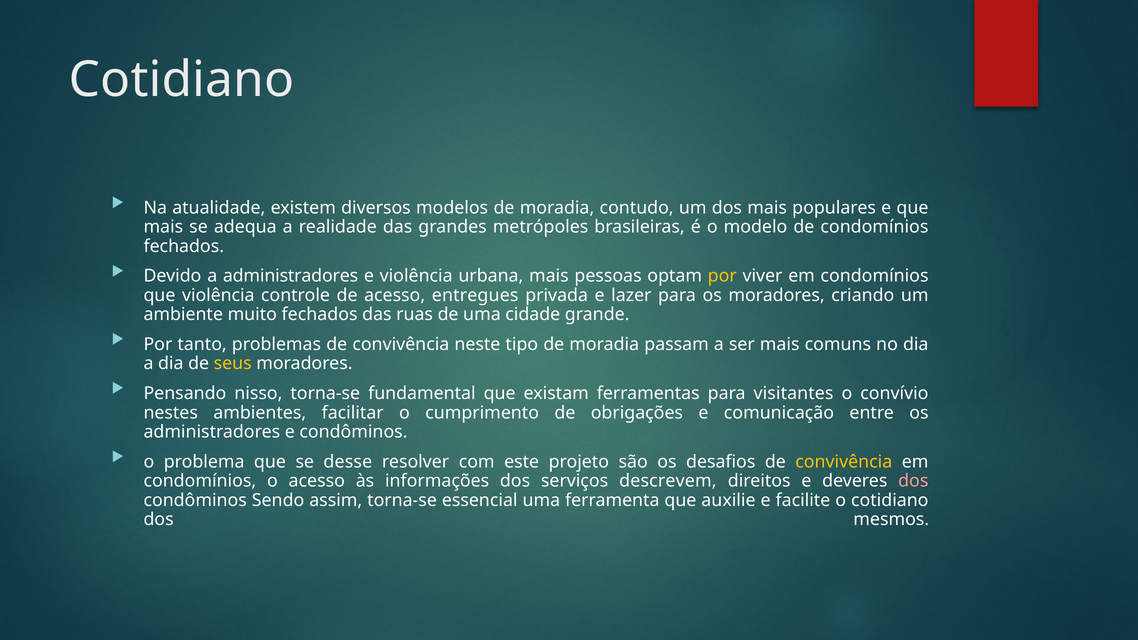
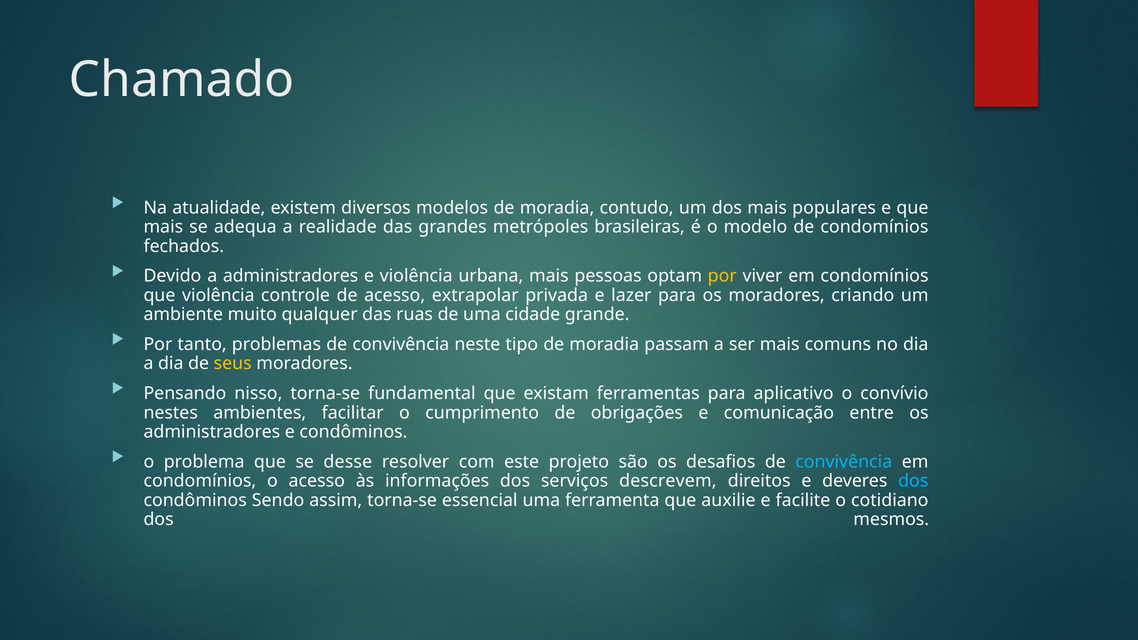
Cotidiano at (182, 80): Cotidiano -> Chamado
entregues: entregues -> extrapolar
muito fechados: fechados -> qualquer
visitantes: visitantes -> aplicativo
convivência at (844, 462) colour: yellow -> light blue
dos at (913, 481) colour: pink -> light blue
